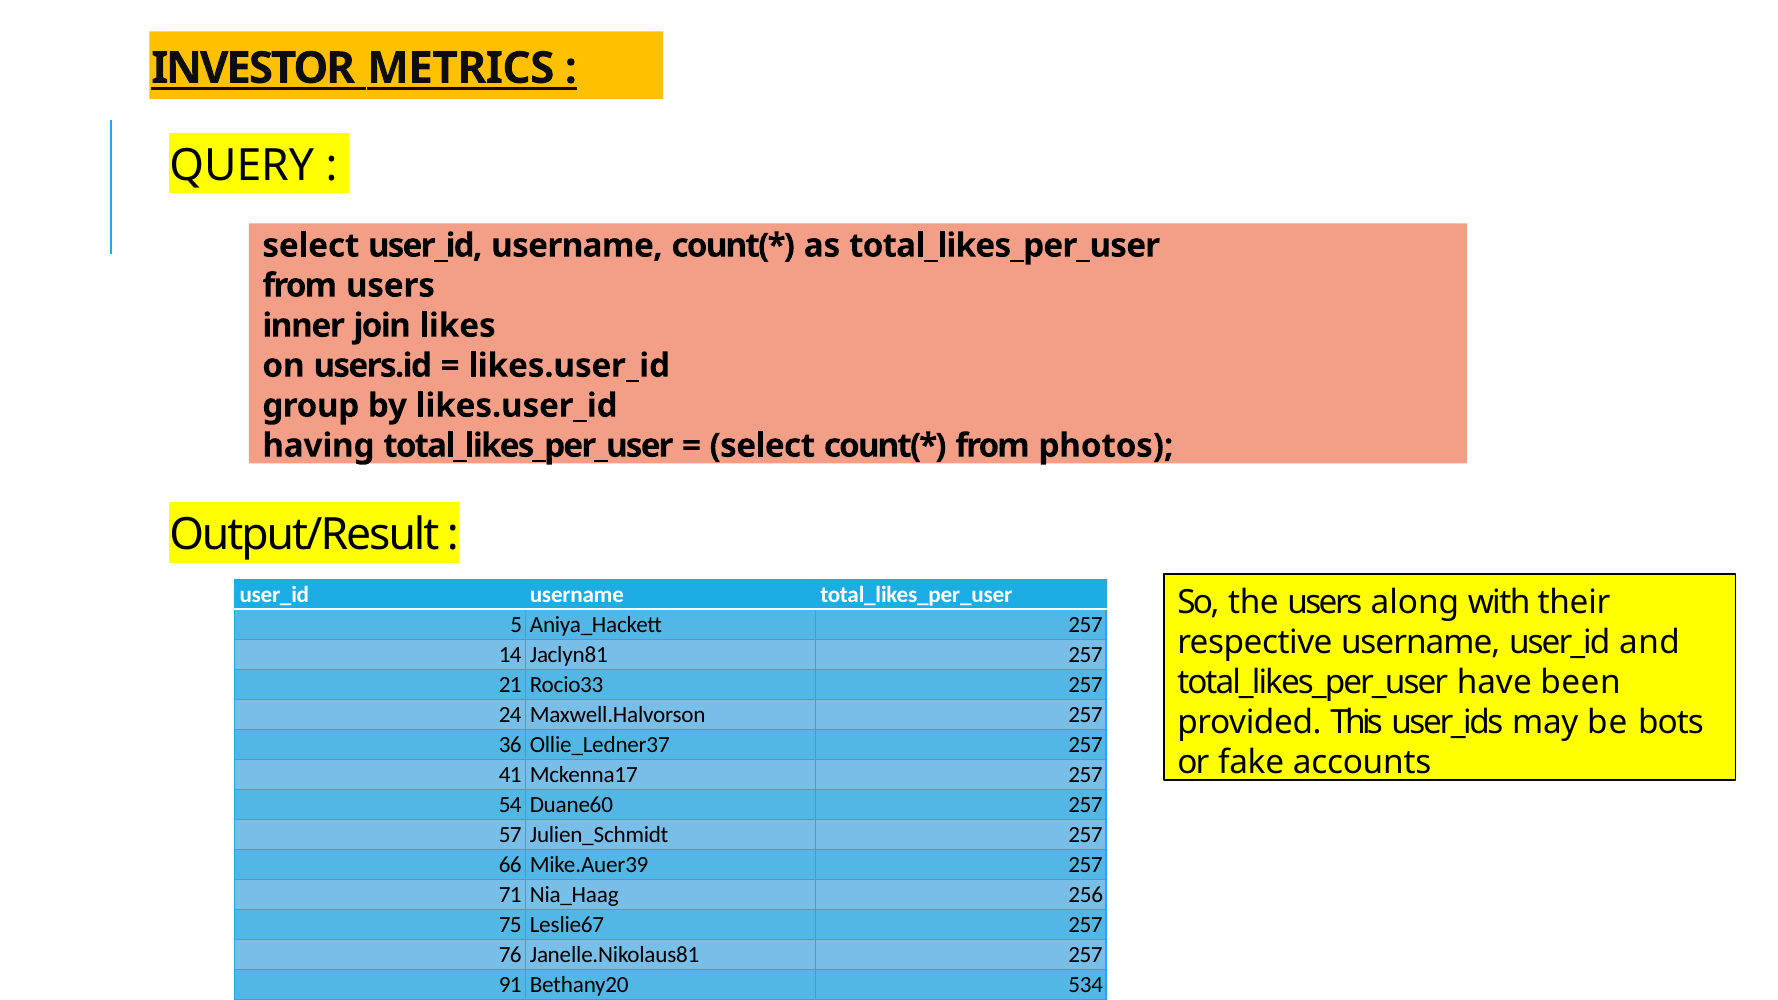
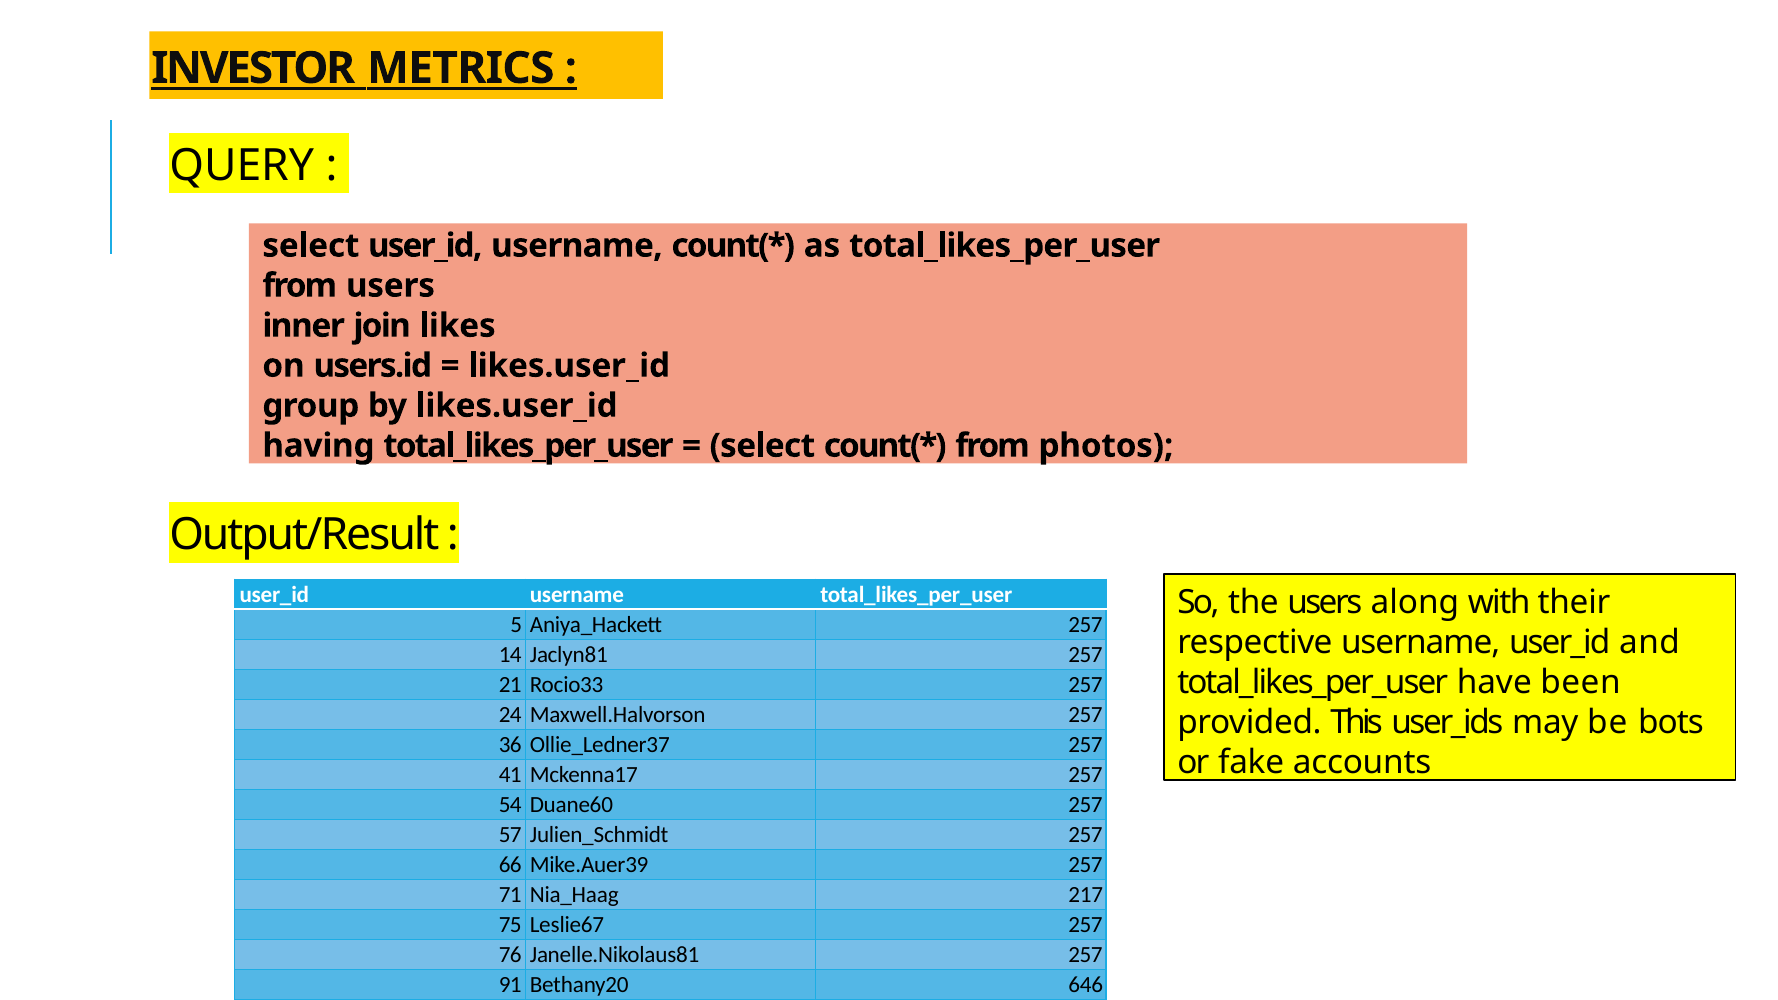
256: 256 -> 217
534: 534 -> 646
